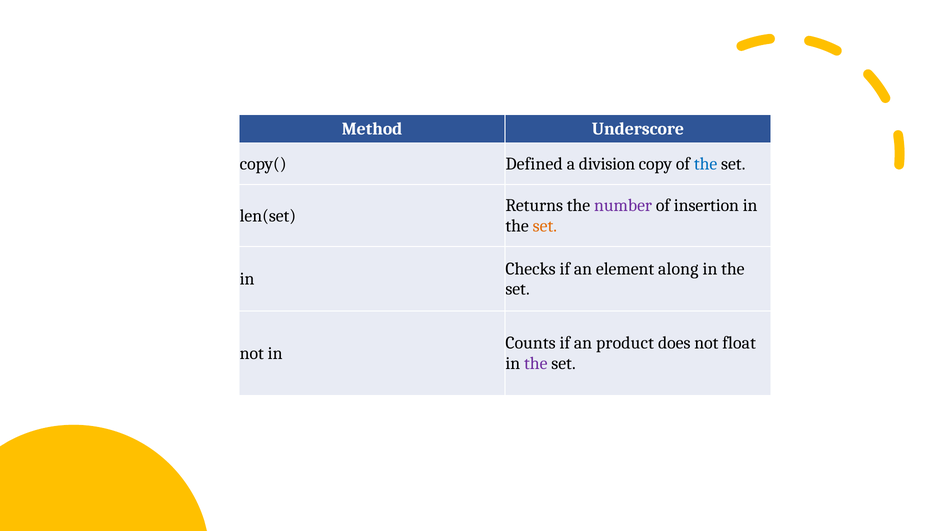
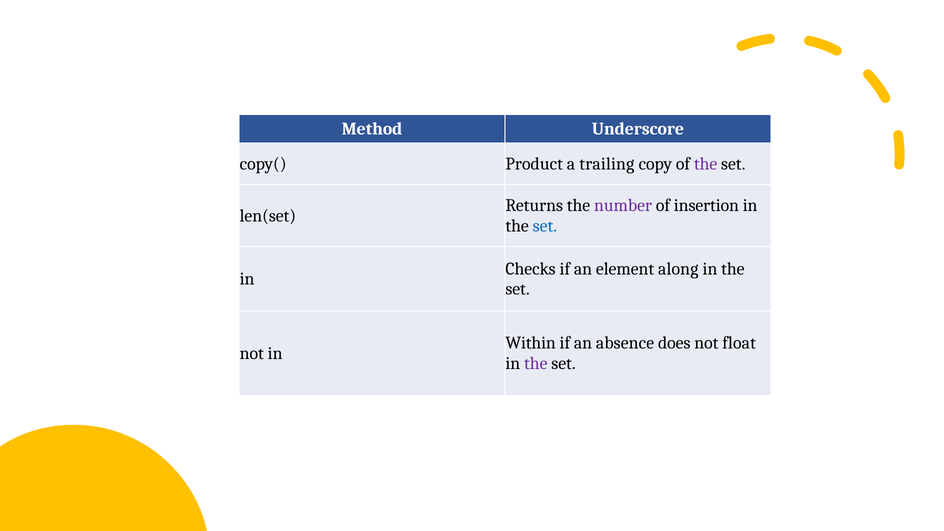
Defined: Defined -> Product
division: division -> trailing
the at (706, 164) colour: blue -> purple
set at (545, 226) colour: orange -> blue
Counts: Counts -> Within
product: product -> absence
